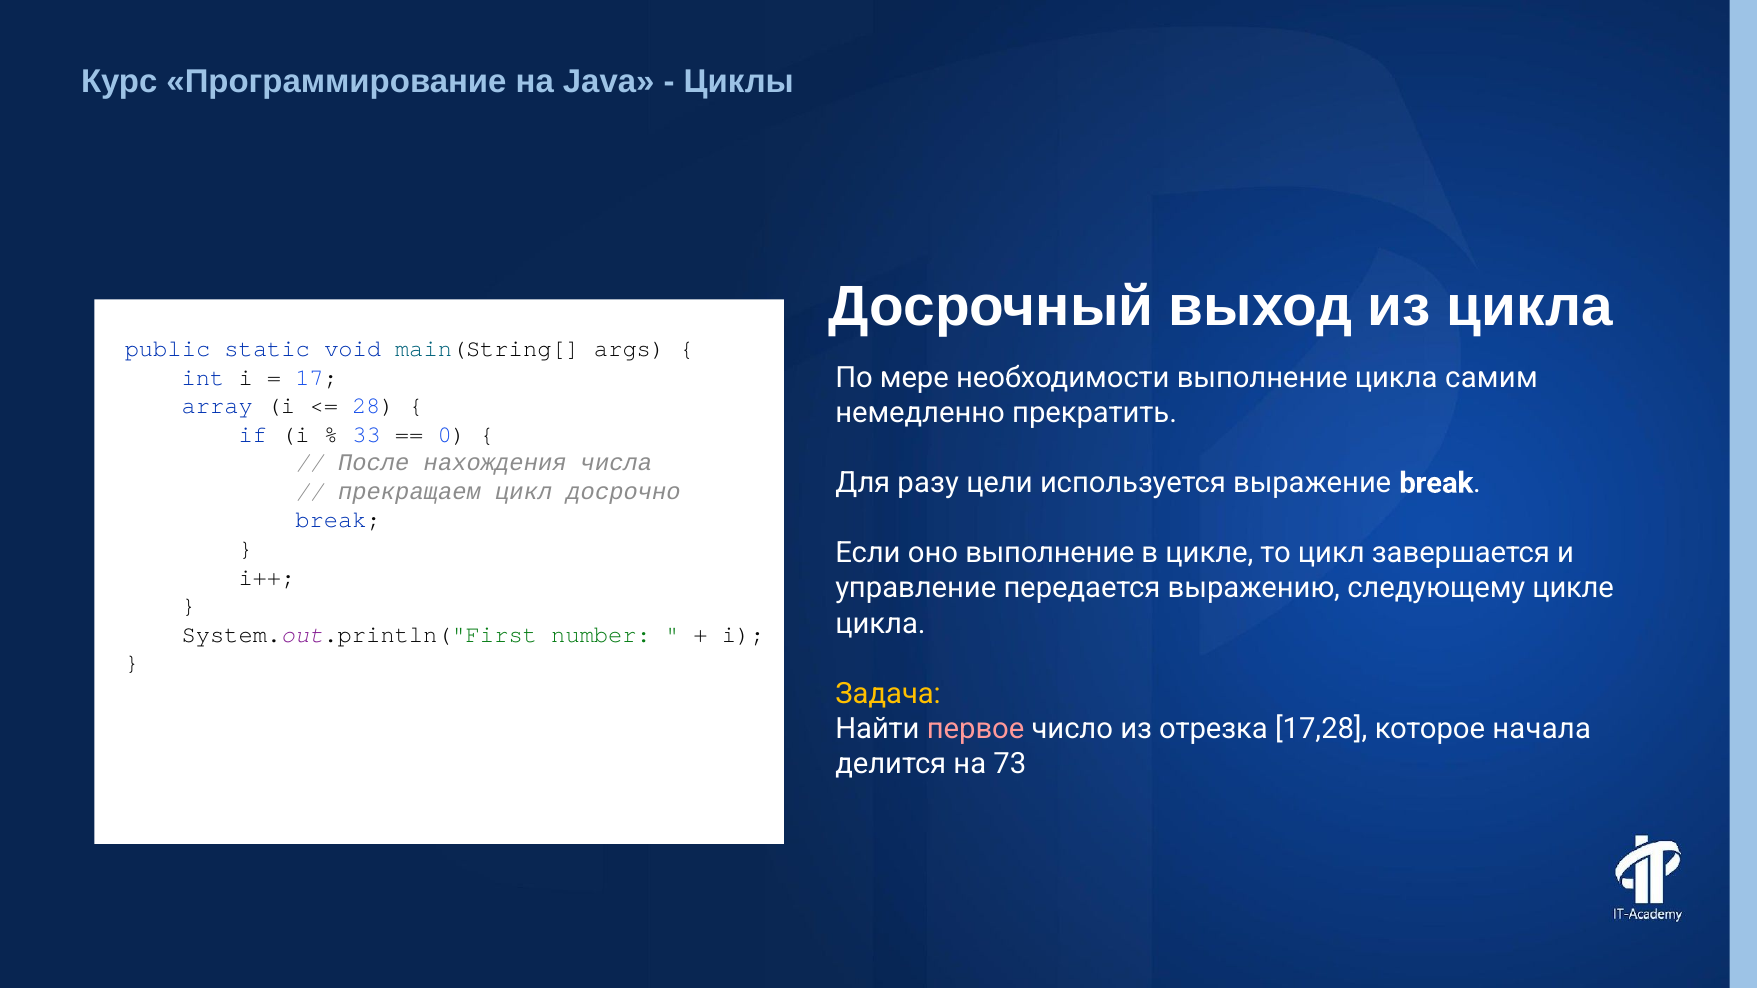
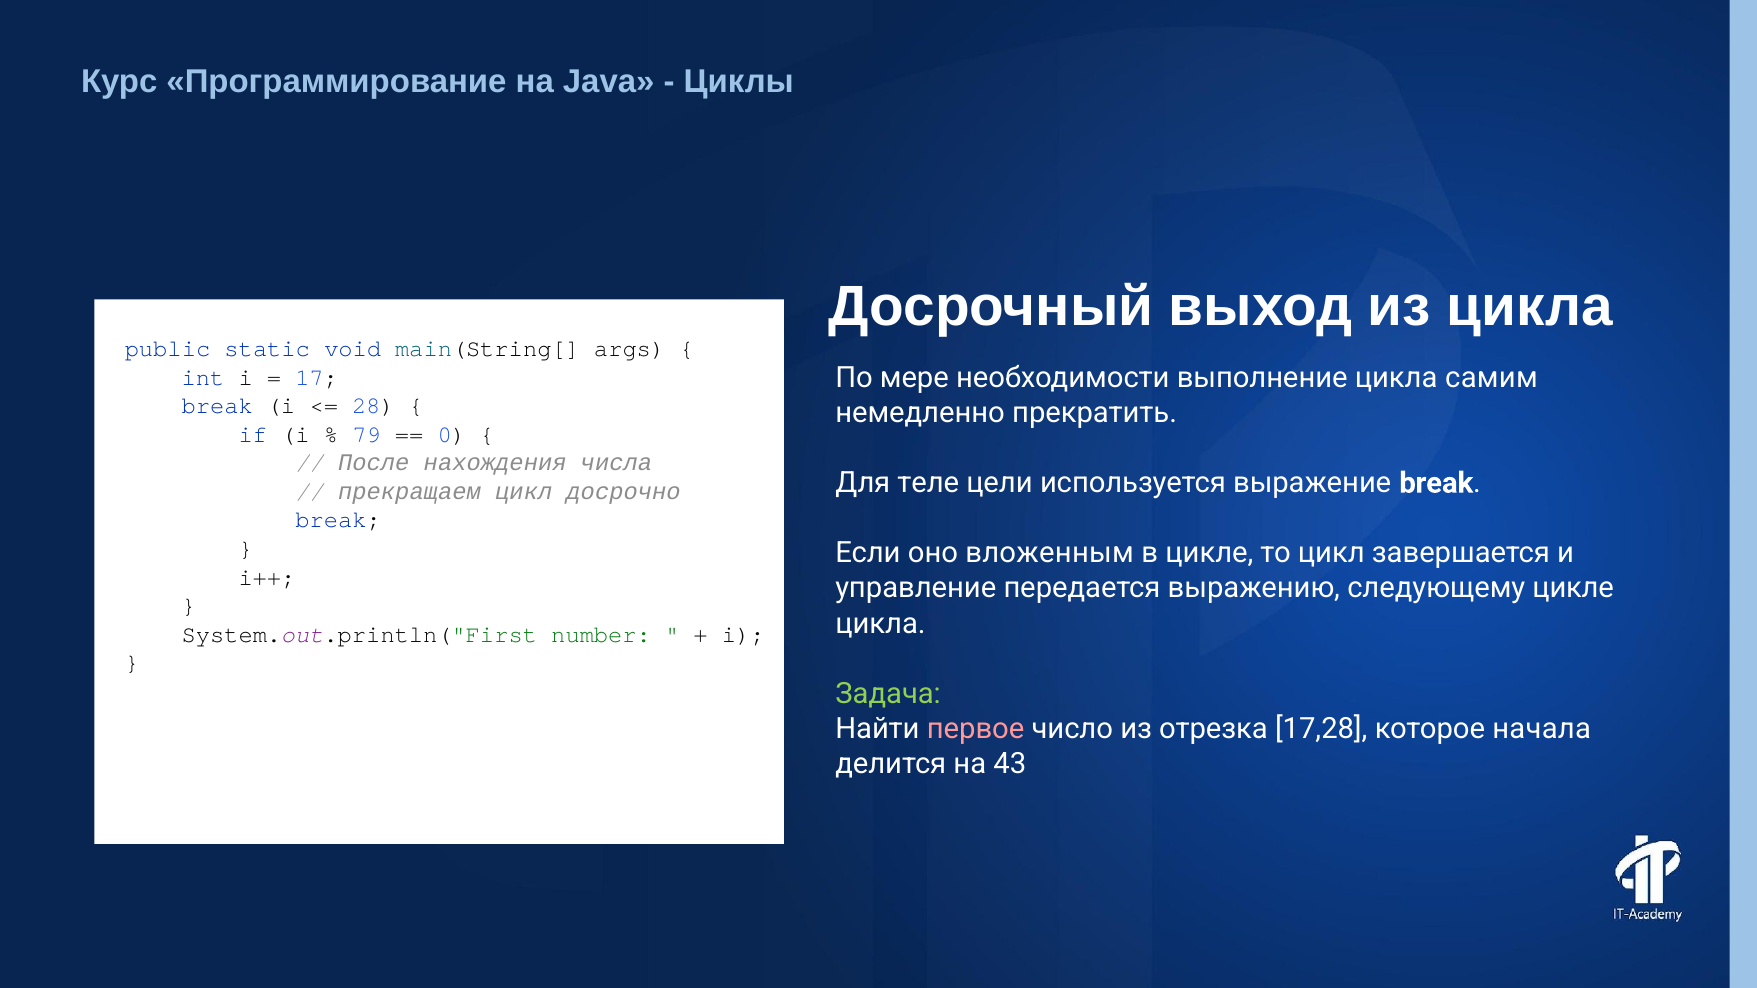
array at (217, 406): array -> break
33: 33 -> 79
разу: разу -> теле
оно выполнение: выполнение -> вложенным
Задача colour: yellow -> light green
73: 73 -> 43
